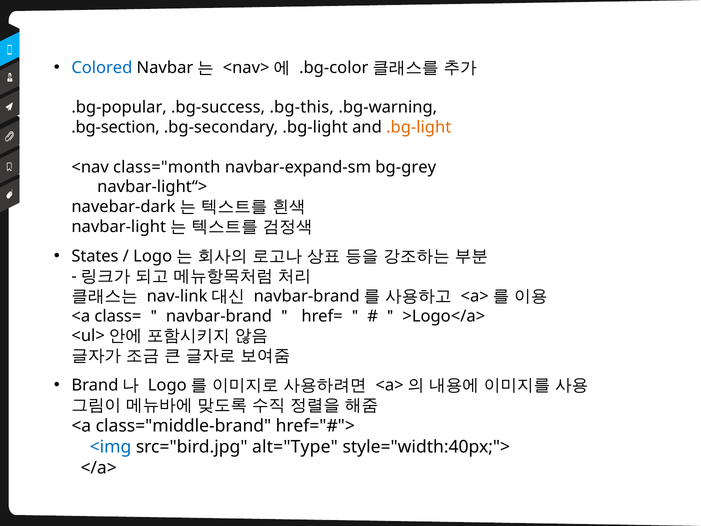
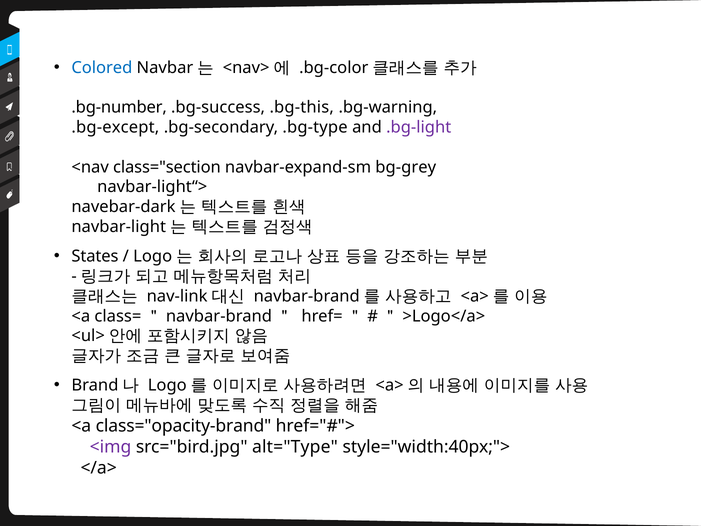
.bg-popular: .bg-popular -> .bg-number
.bg-section: .bg-section -> .bg-except
.bg-secondary .bg-light: .bg-light -> .bg-type
.bg-light at (419, 127) colour: orange -> purple
class="month: class="month -> class="section
class="middle-brand: class="middle-brand -> class="opacity-brand
<img colour: blue -> purple
